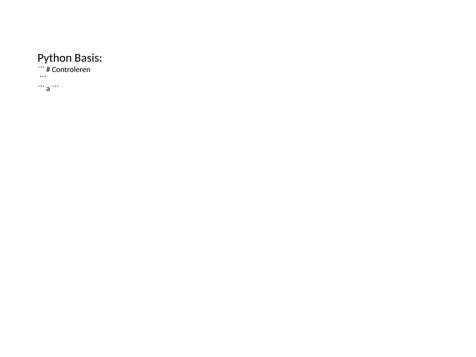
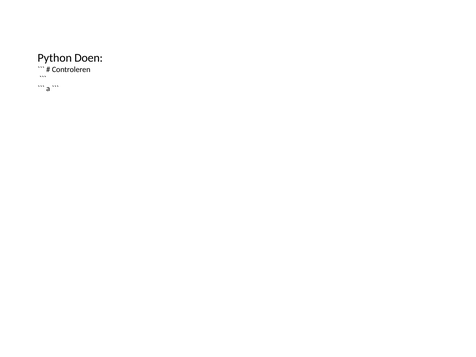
Basis: Basis -> Doen
